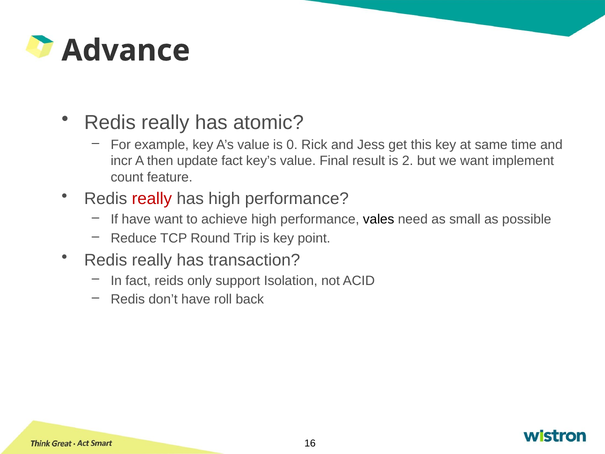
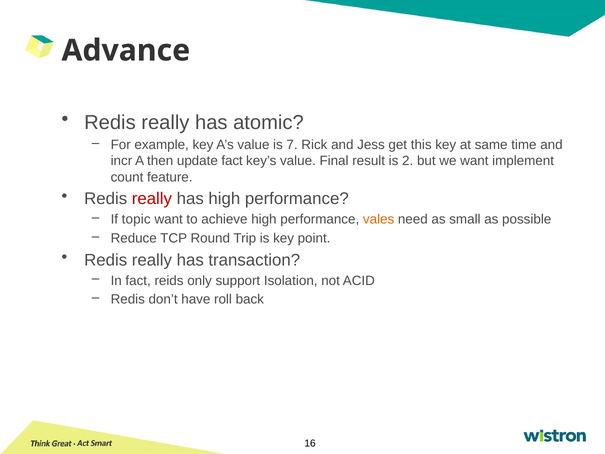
0: 0 -> 7
If have: have -> topic
vales colour: black -> orange
